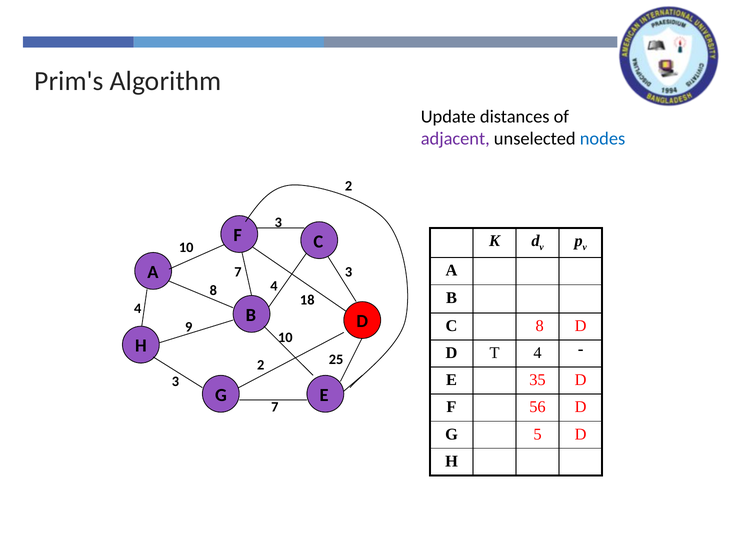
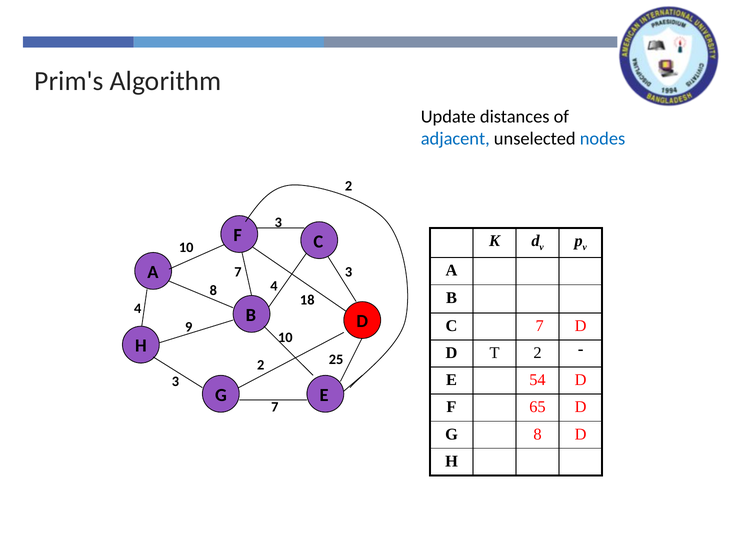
adjacent colour: purple -> blue
C 8: 8 -> 7
T 4: 4 -> 2
35: 35 -> 54
56: 56 -> 65
G 5: 5 -> 8
